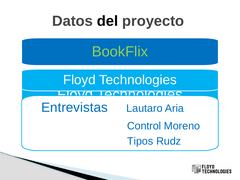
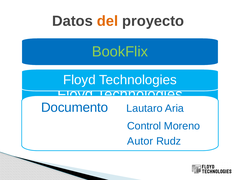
del at (108, 21) colour: black -> orange
Entrevistas: Entrevistas -> Documento
Tipos: Tipos -> Autor
